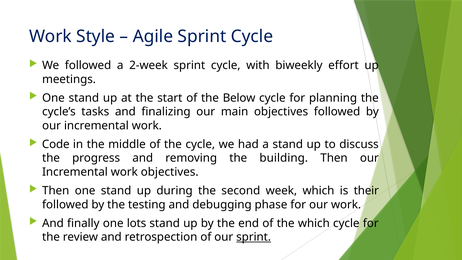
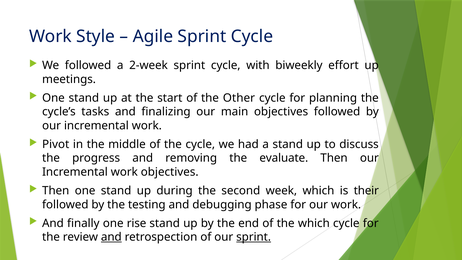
Below: Below -> Other
Code: Code -> Pivot
building: building -> evaluate
lots: lots -> rise
and at (111, 237) underline: none -> present
